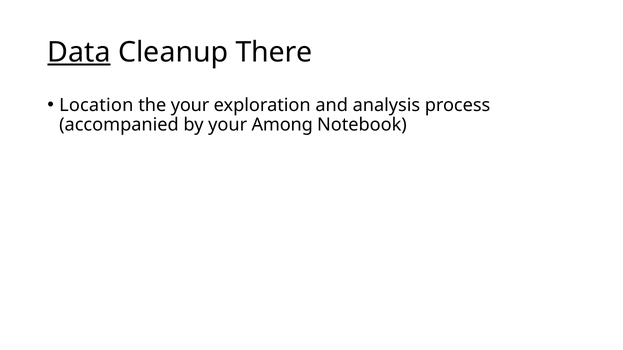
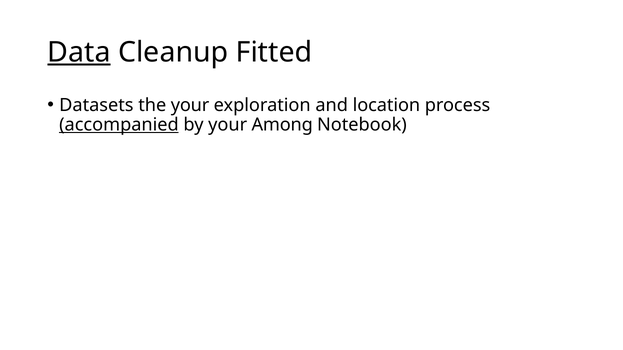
There: There -> Fitted
Location: Location -> Datasets
analysis: analysis -> location
accompanied underline: none -> present
